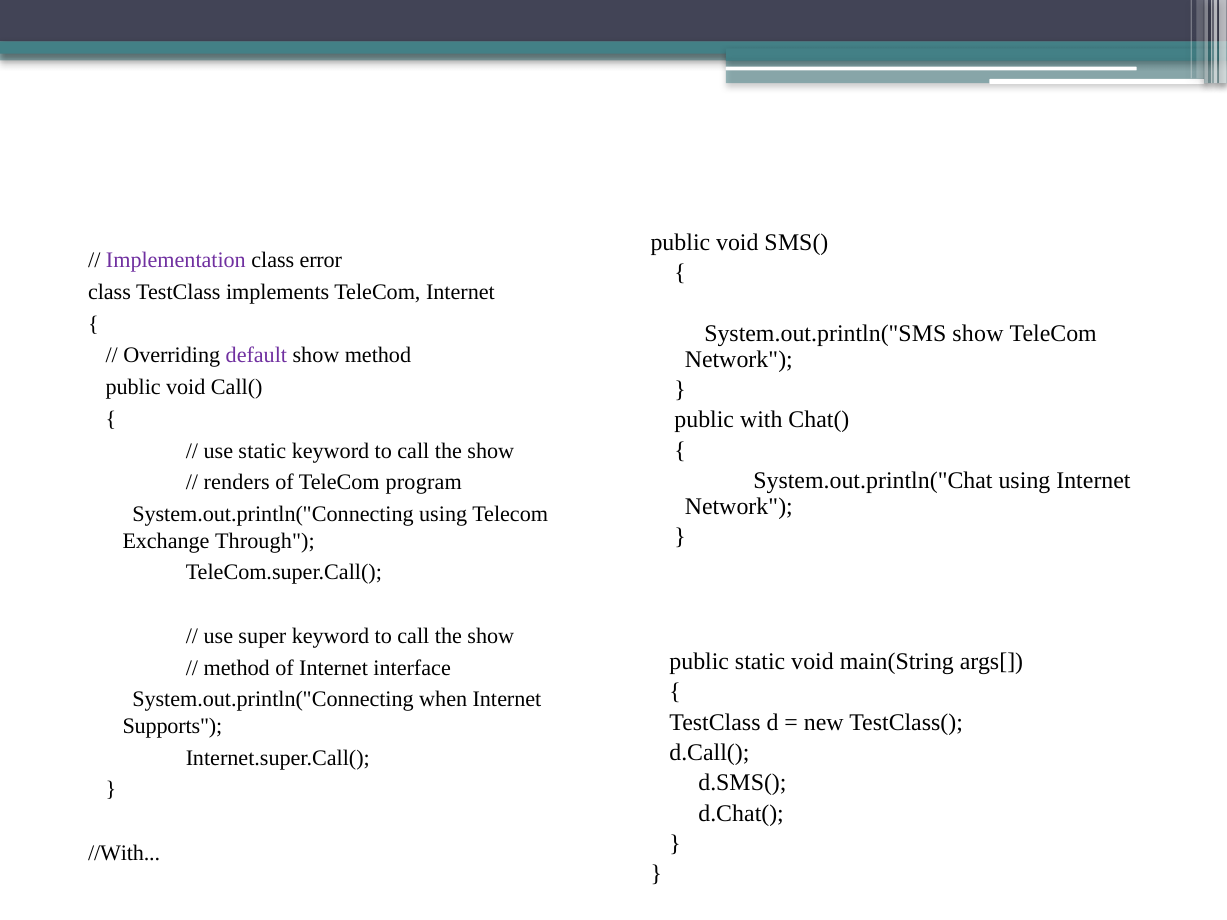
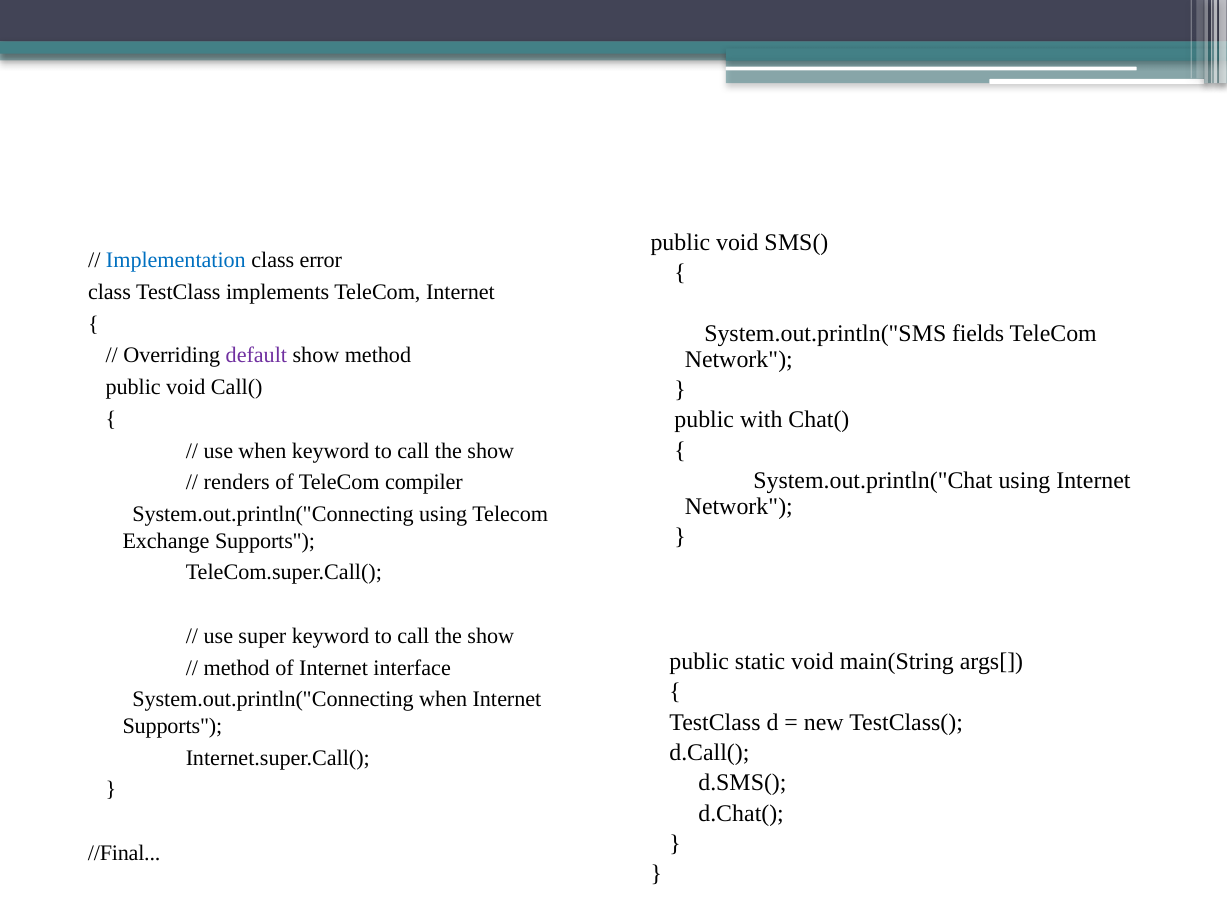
Implementation colour: purple -> blue
System.out.println("SMS show: show -> fields
use static: static -> when
program: program -> compiler
Exchange Through: Through -> Supports
//With: //With -> //Final
